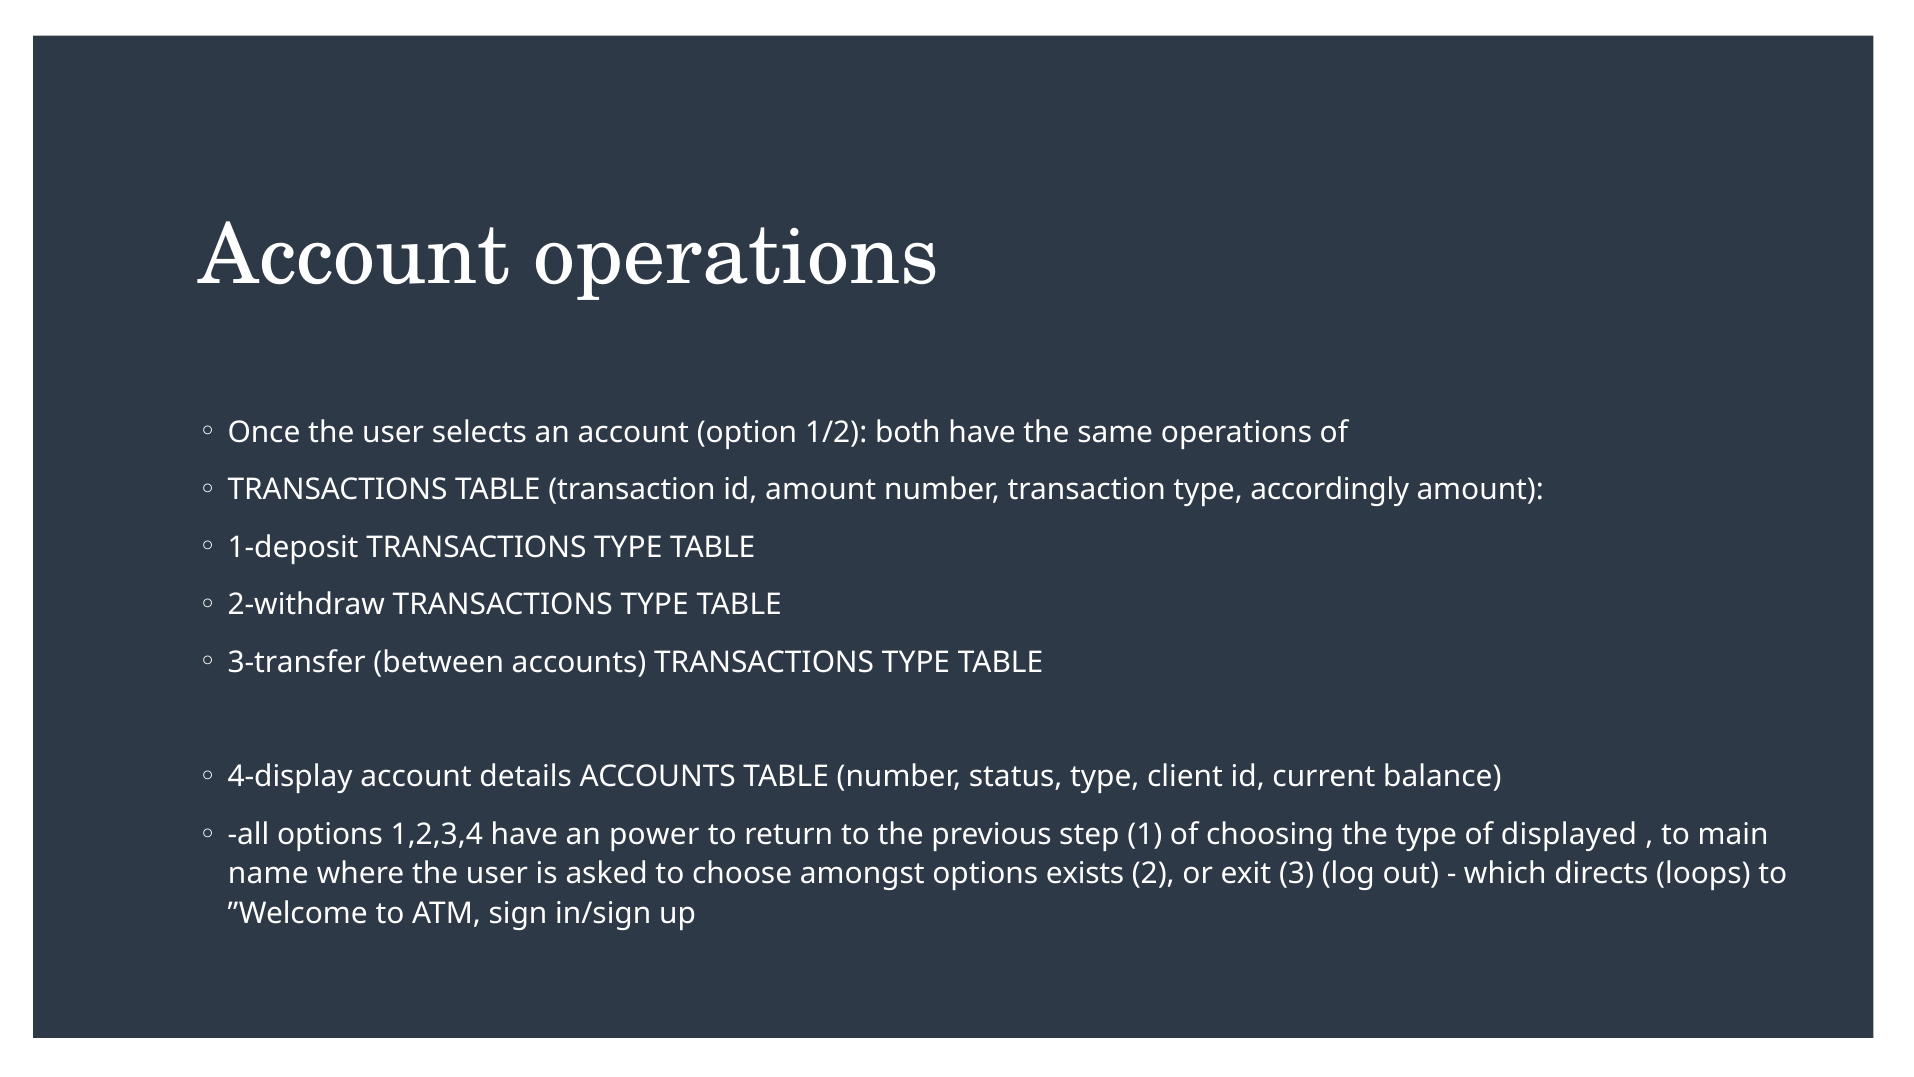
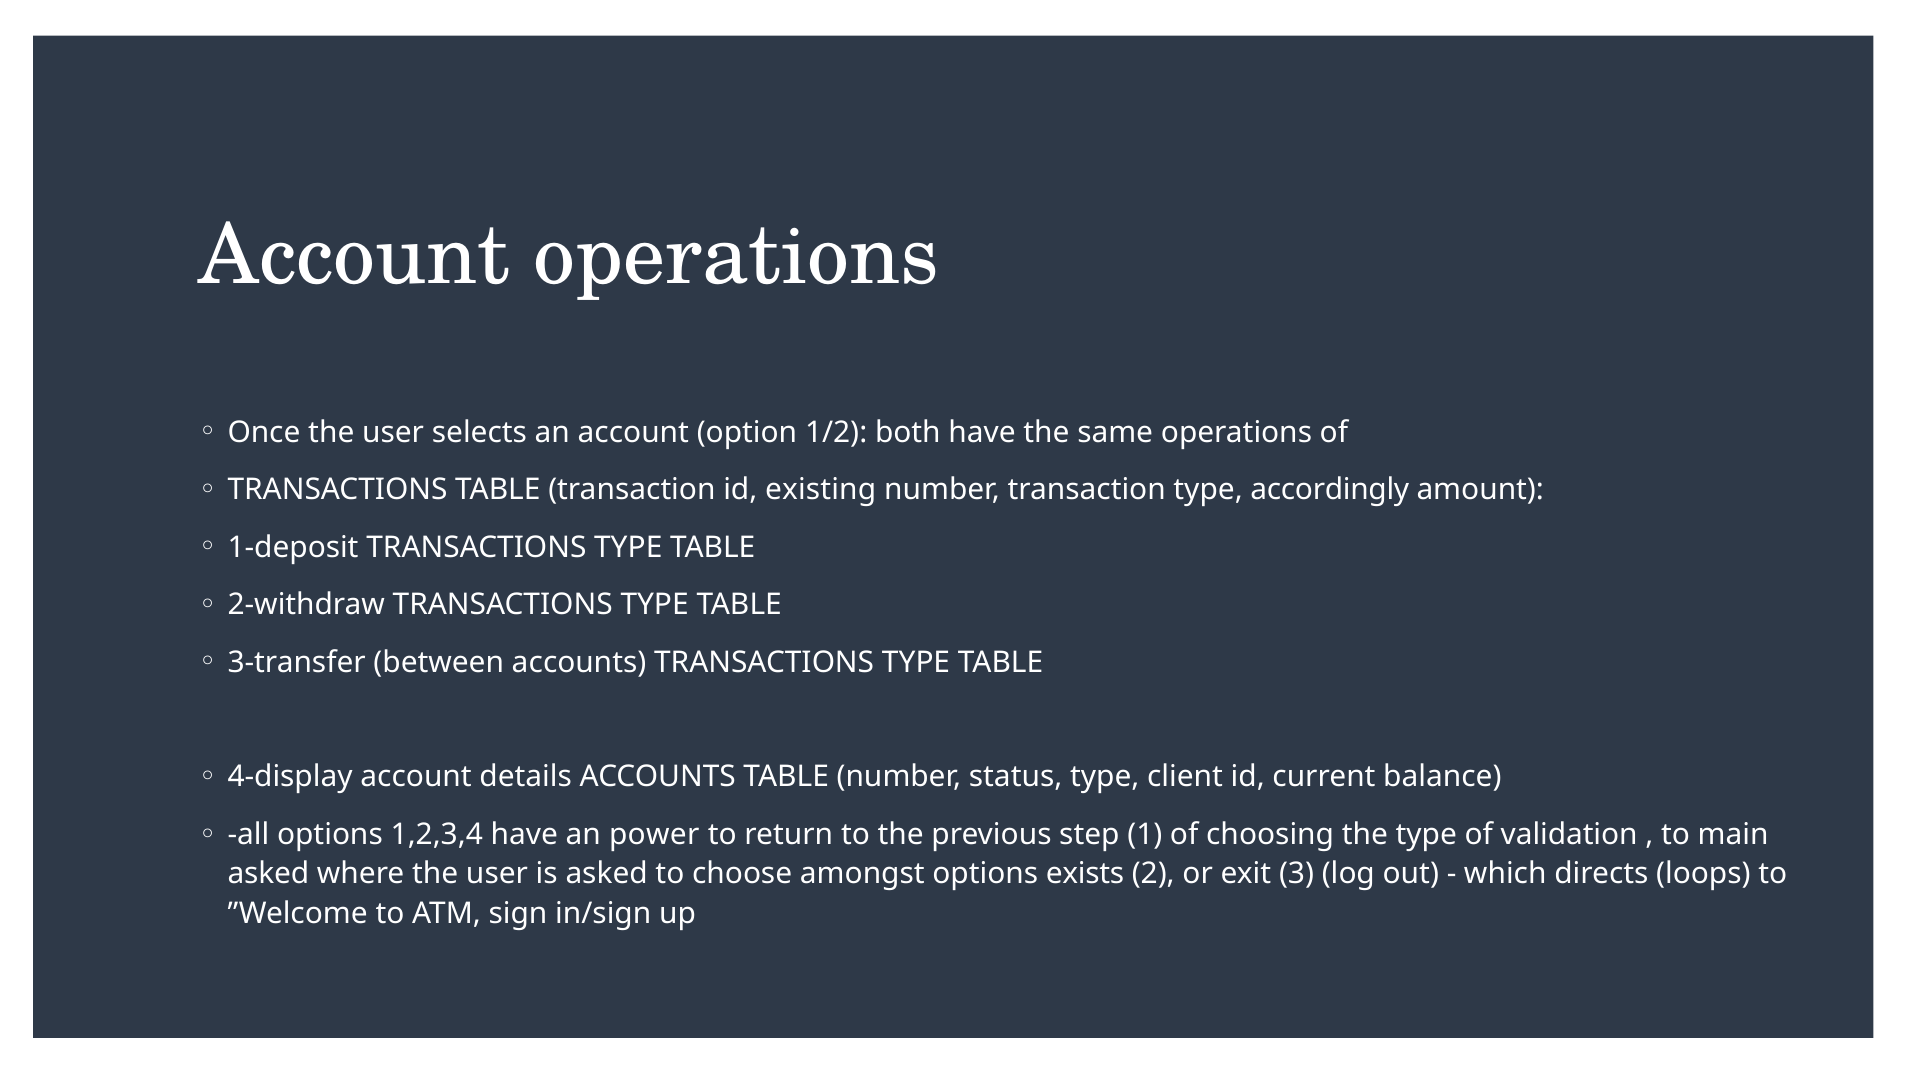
id amount: amount -> existing
displayed: displayed -> validation
name at (268, 874): name -> asked
